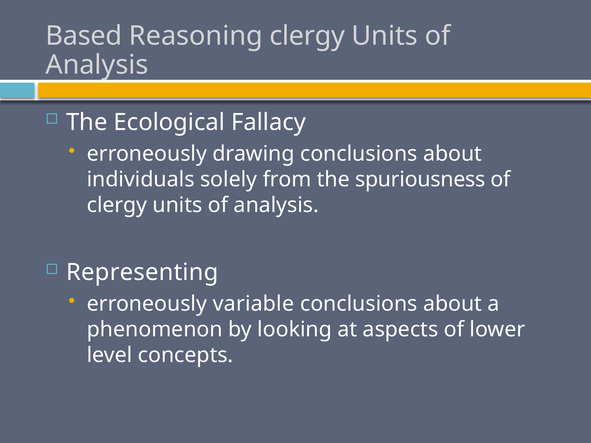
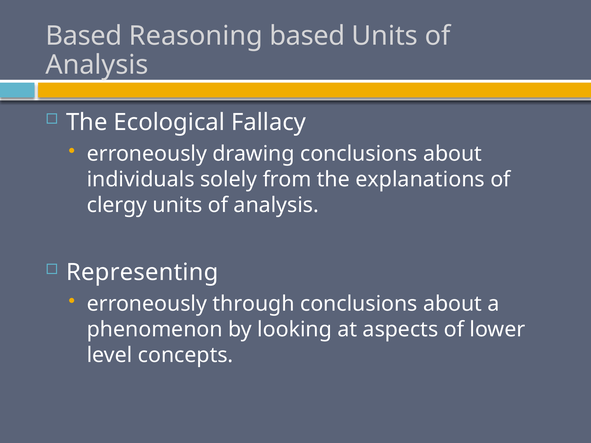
Reasoning clergy: clergy -> based
spuriousness: spuriousness -> explanations
variable: variable -> through
